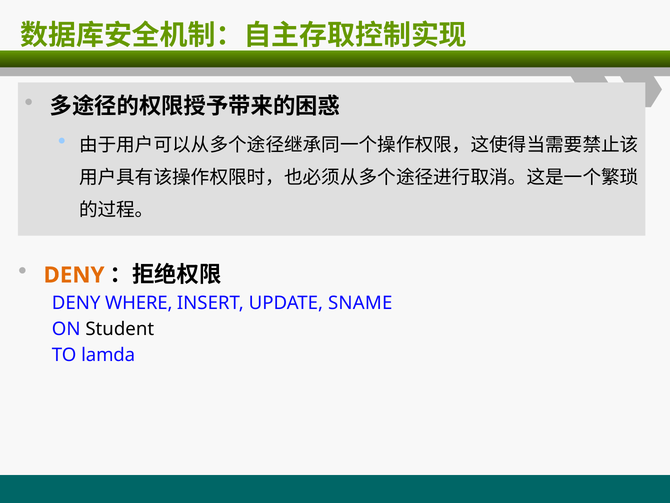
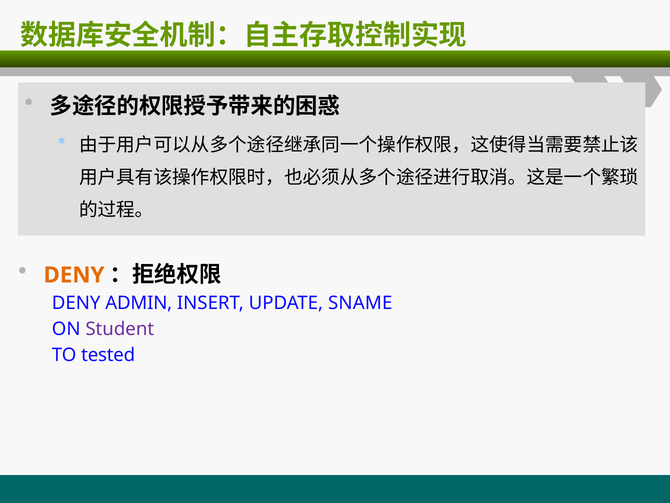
WHERE: WHERE -> ADMIN
Student colour: black -> purple
lamda: lamda -> tested
